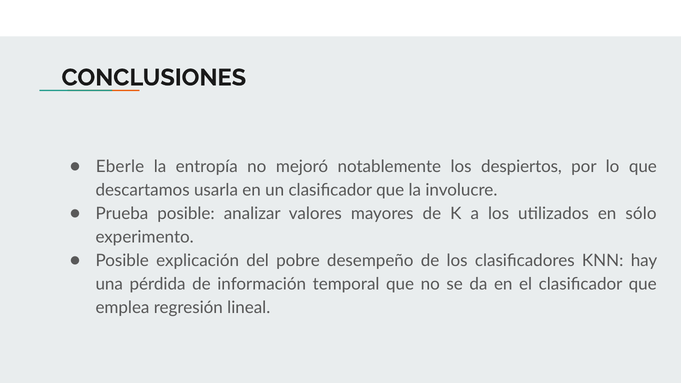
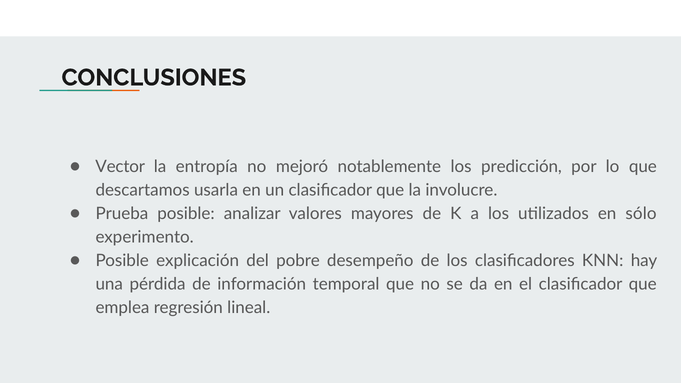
Eberle: Eberle -> Vector
despiertos: despiertos -> predicción
